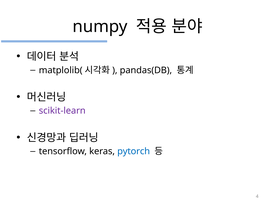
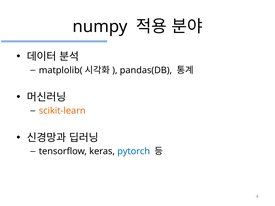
scikit-learn colour: purple -> orange
